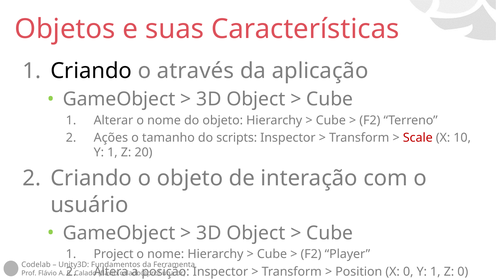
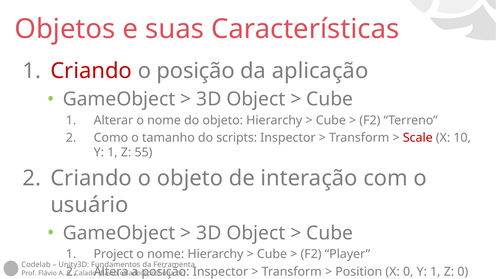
Criando at (91, 71) colour: black -> red
o através: através -> posição
Ações: Ações -> Como
20: 20 -> 55
